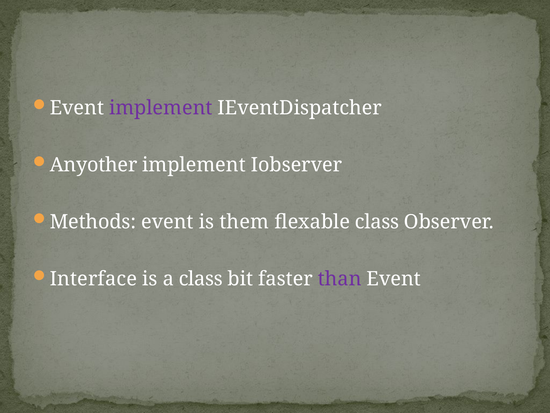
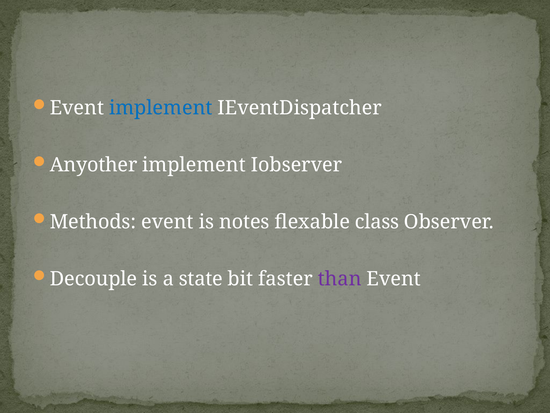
implement at (161, 108) colour: purple -> blue
them: them -> notes
Interface: Interface -> Decouple
a class: class -> state
